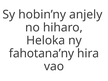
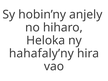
fahotana’ny: fahotana’ny -> hahafaly’ny
